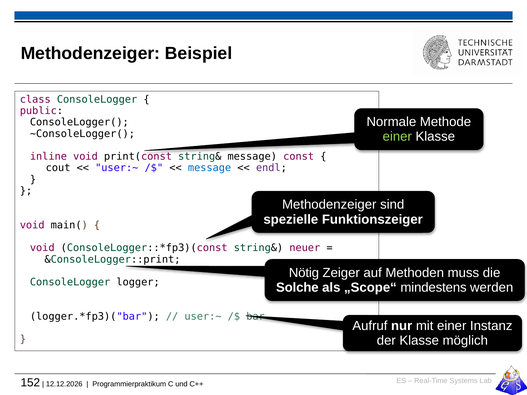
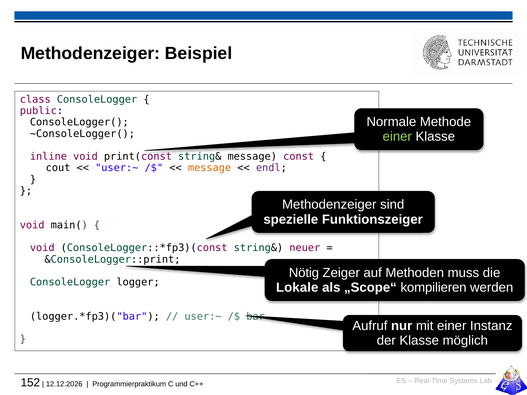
message at (210, 168) colour: blue -> orange
Solche: Solche -> Lokale
mindestens: mindestens -> kompilieren
